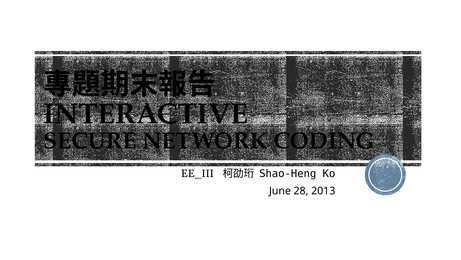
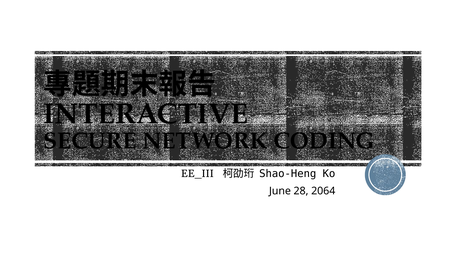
2013: 2013 -> 2064
